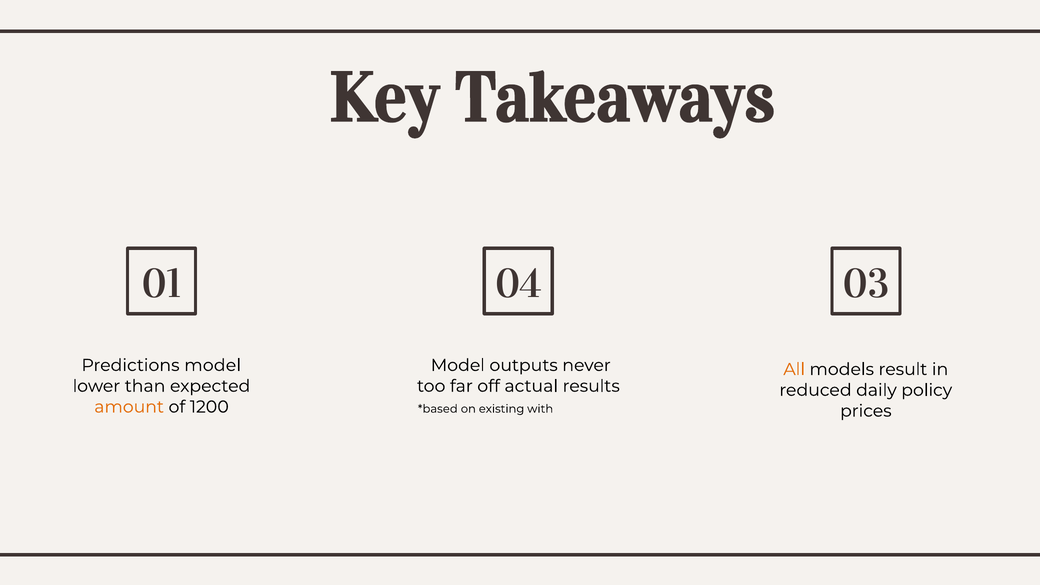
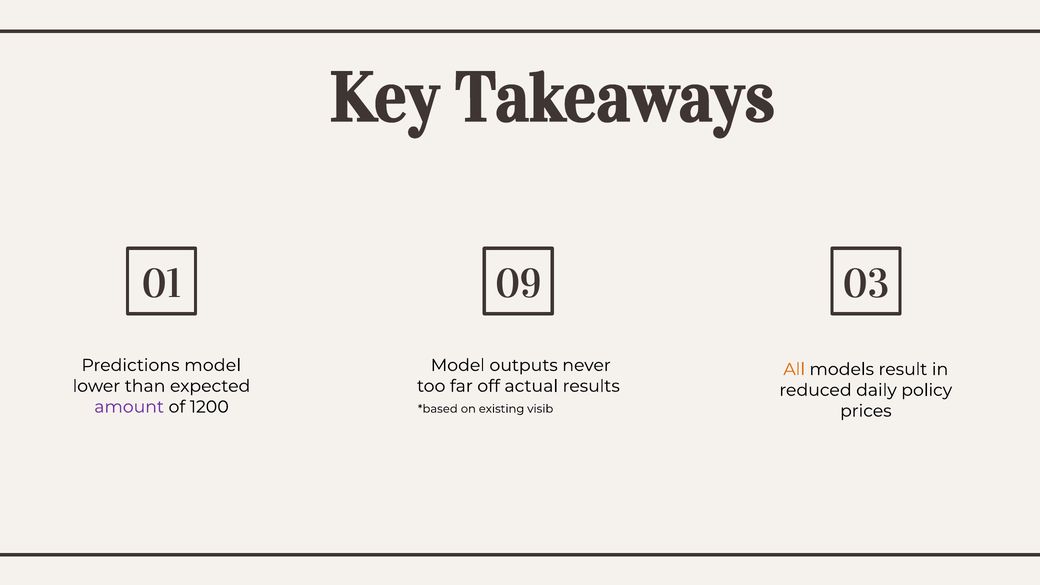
04: 04 -> 09
amount colour: orange -> purple
with: with -> visib
